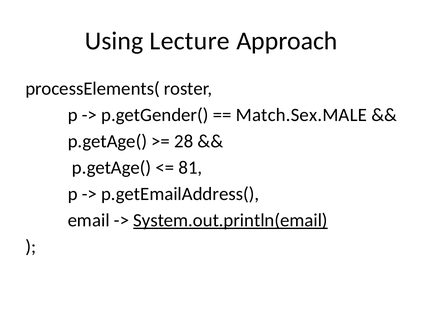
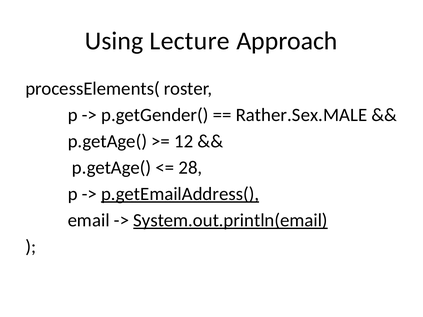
Match.Sex.MALE: Match.Sex.MALE -> Rather.Sex.MALE
28: 28 -> 12
81: 81 -> 28
p.getEmailAddress( underline: none -> present
